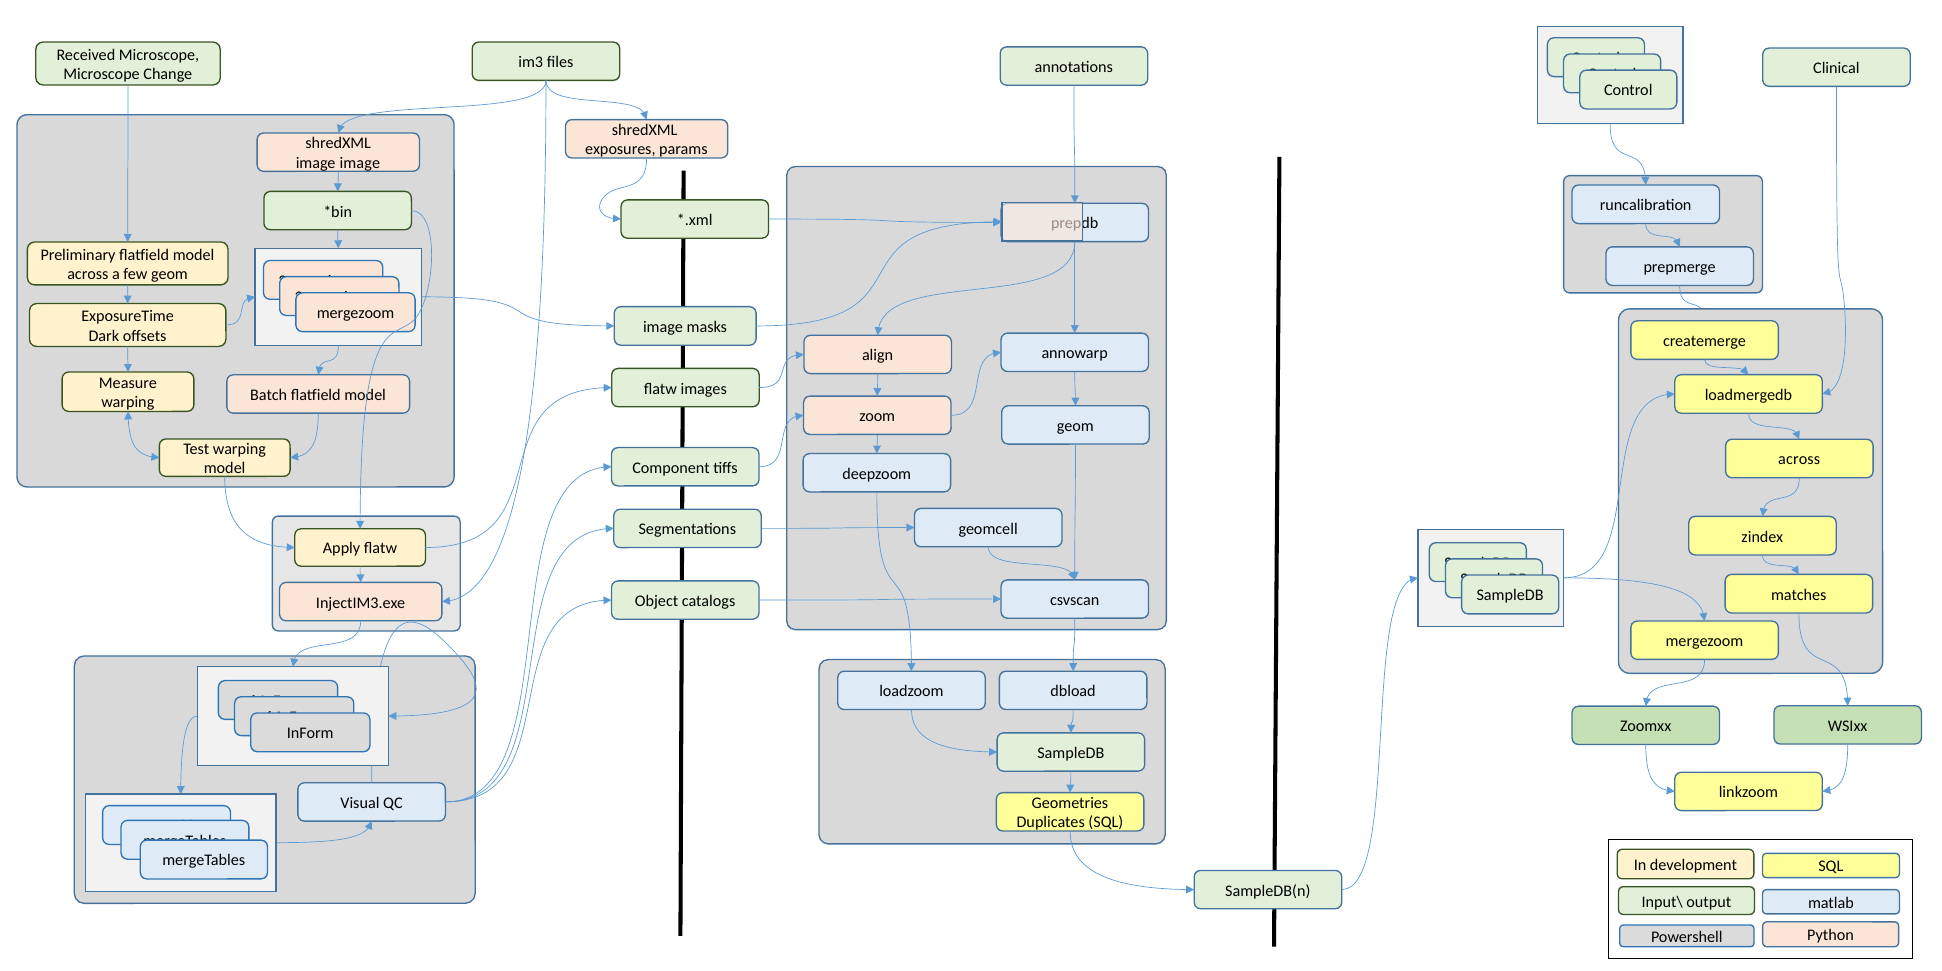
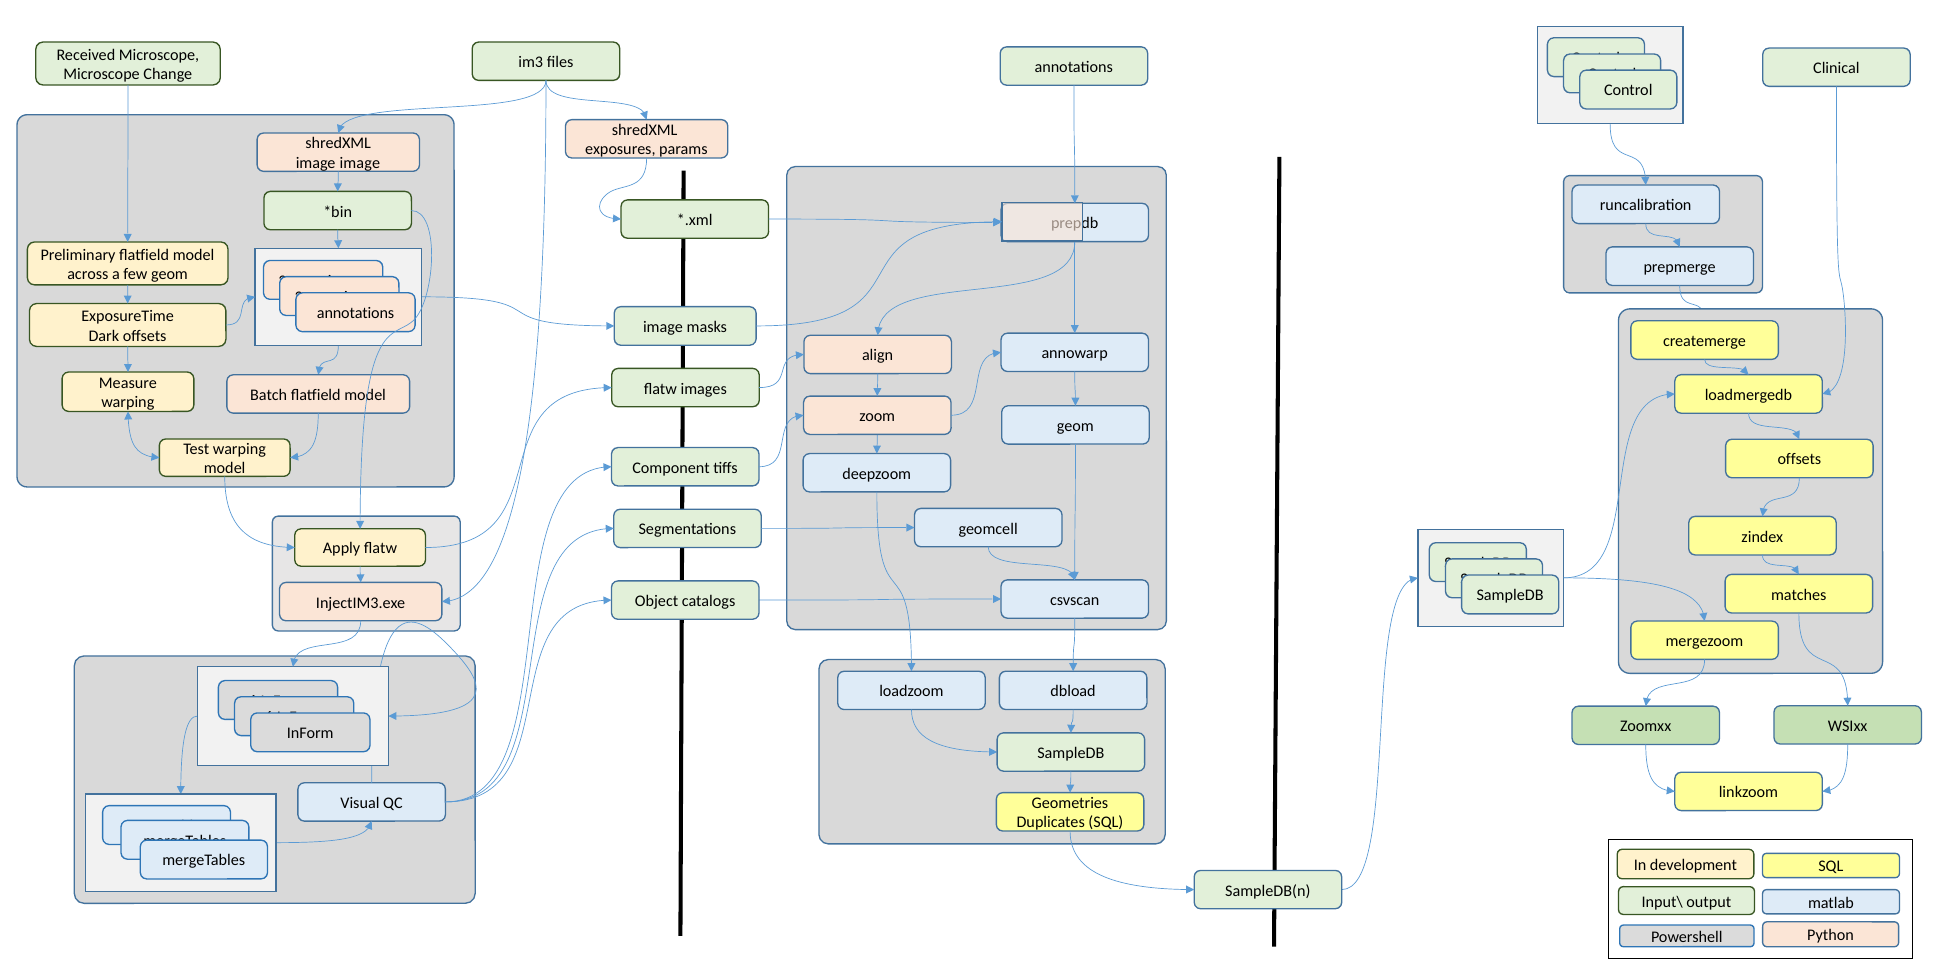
mergezoom at (356, 313): mergezoom -> annotations
across at (1799, 460): across -> offsets
